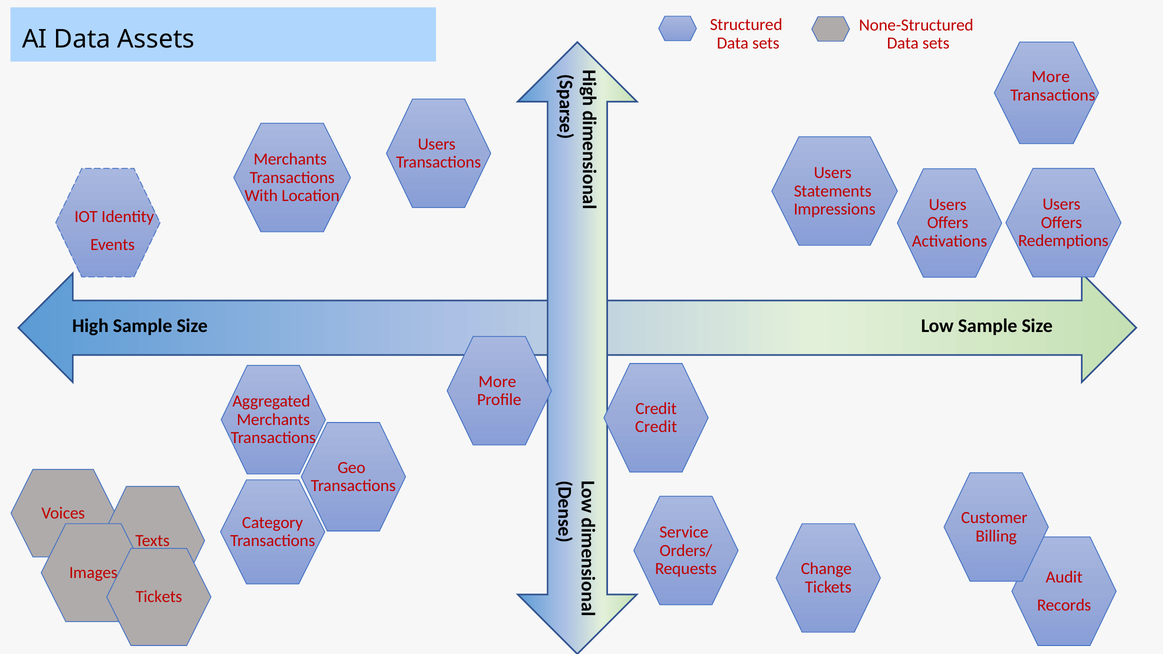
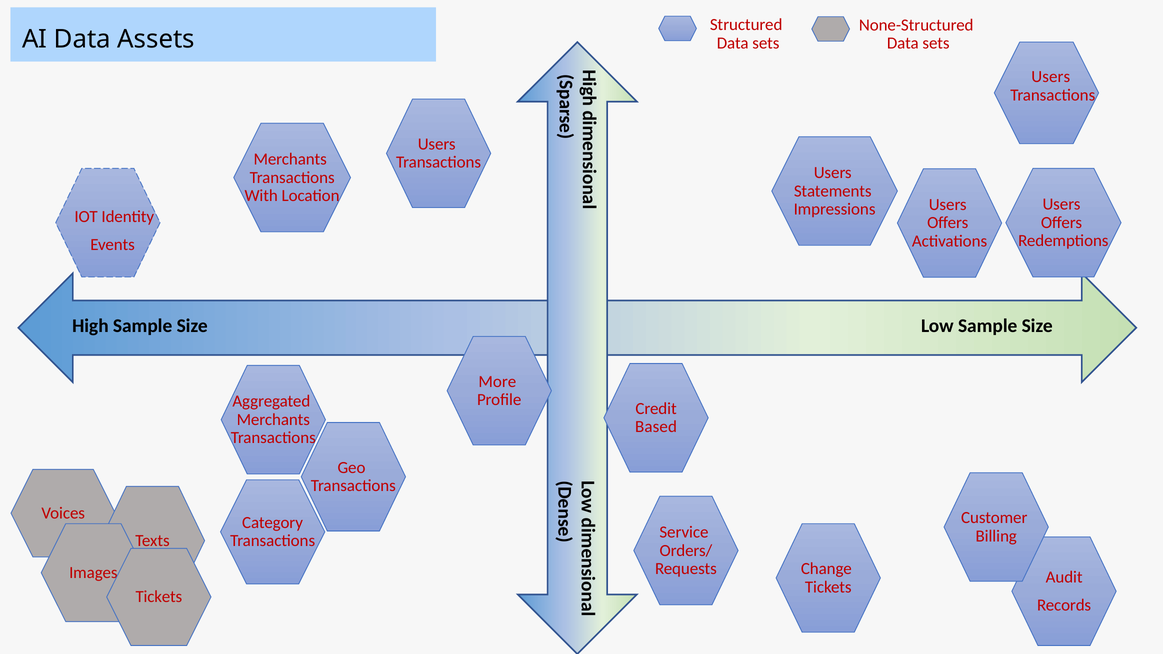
More at (1051, 77): More -> Users
Credit at (656, 427): Credit -> Based
